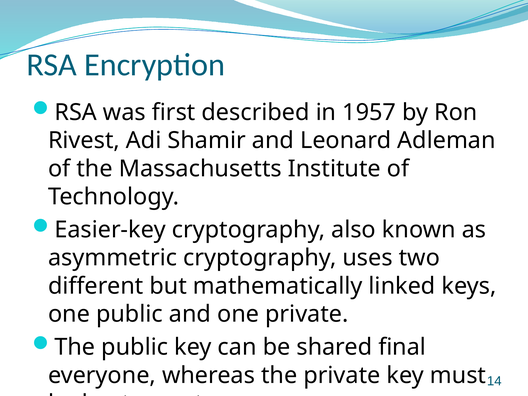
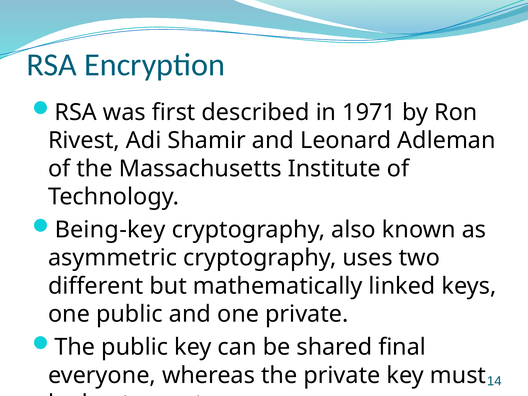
1957: 1957 -> 1971
Easier-key: Easier-key -> Being-key
